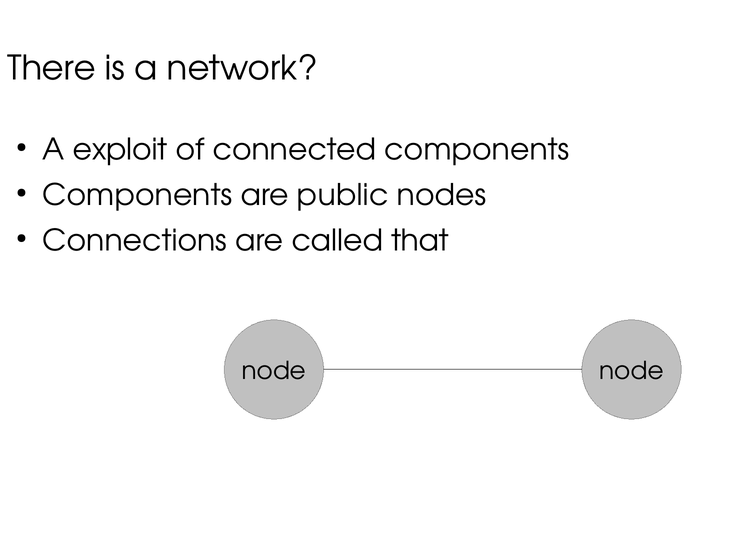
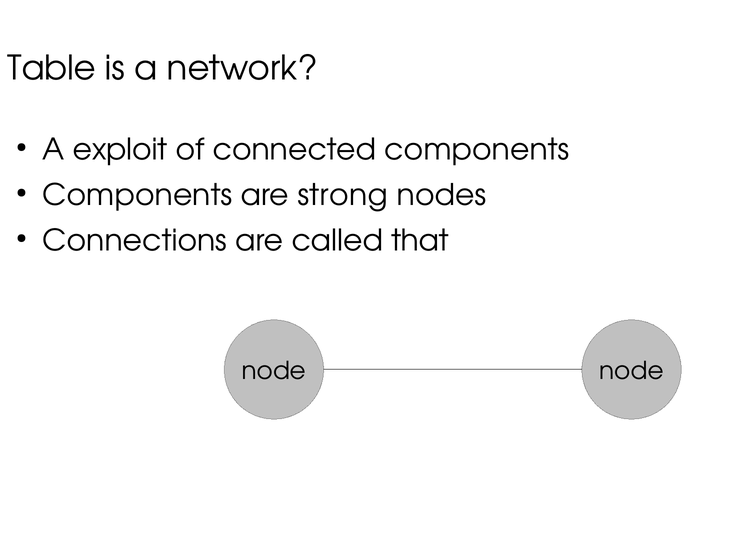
There: There -> Table
public: public -> strong
